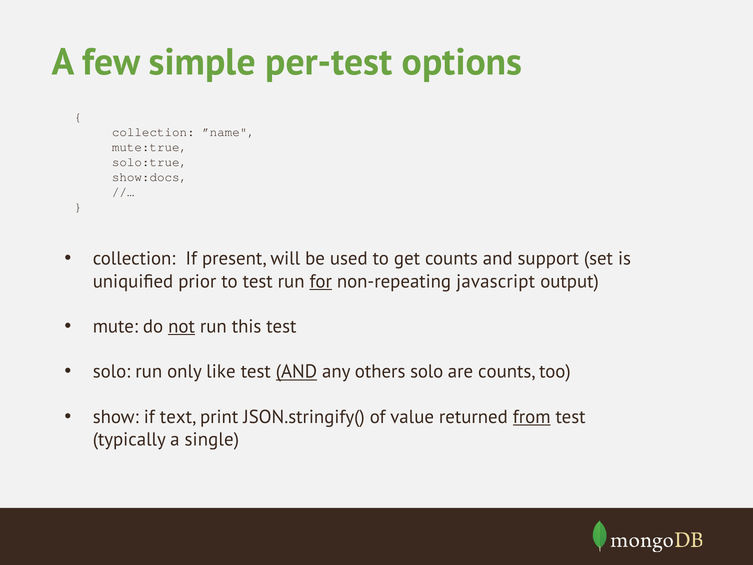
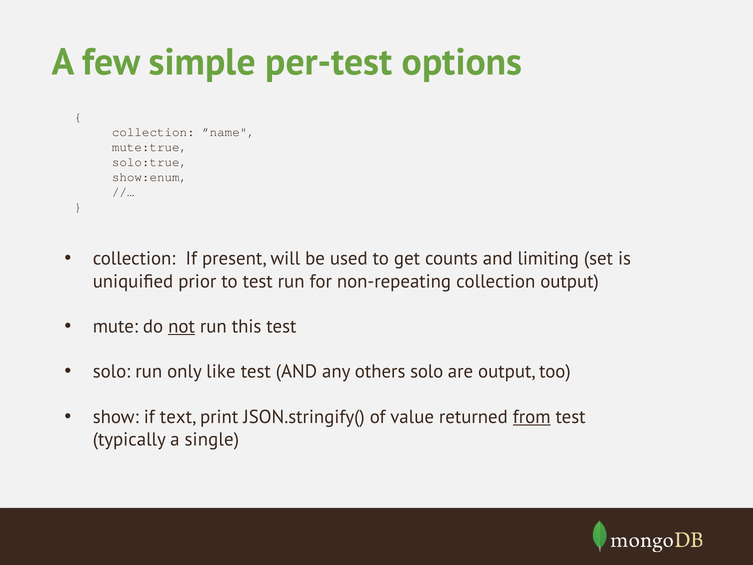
show:docs: show:docs -> show:enum
support: support -> limiting
for underline: present -> none
non-repeating javascript: javascript -> collection
AND at (296, 372) underline: present -> none
are counts: counts -> output
